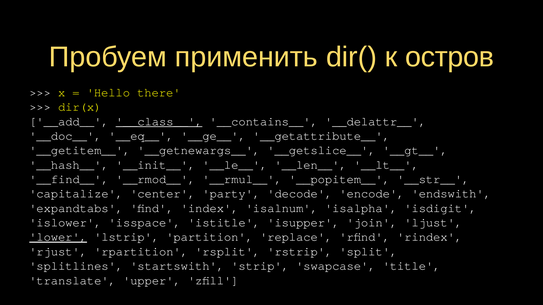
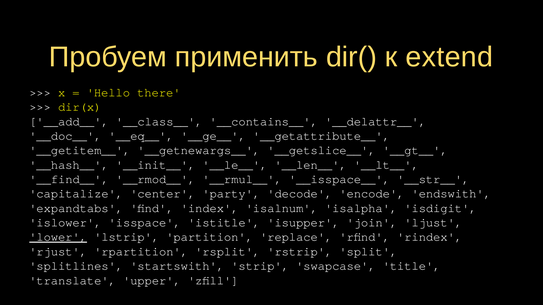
остров: остров -> extend
__class__ underline: present -> none
__popitem__: __popitem__ -> __isspace__
